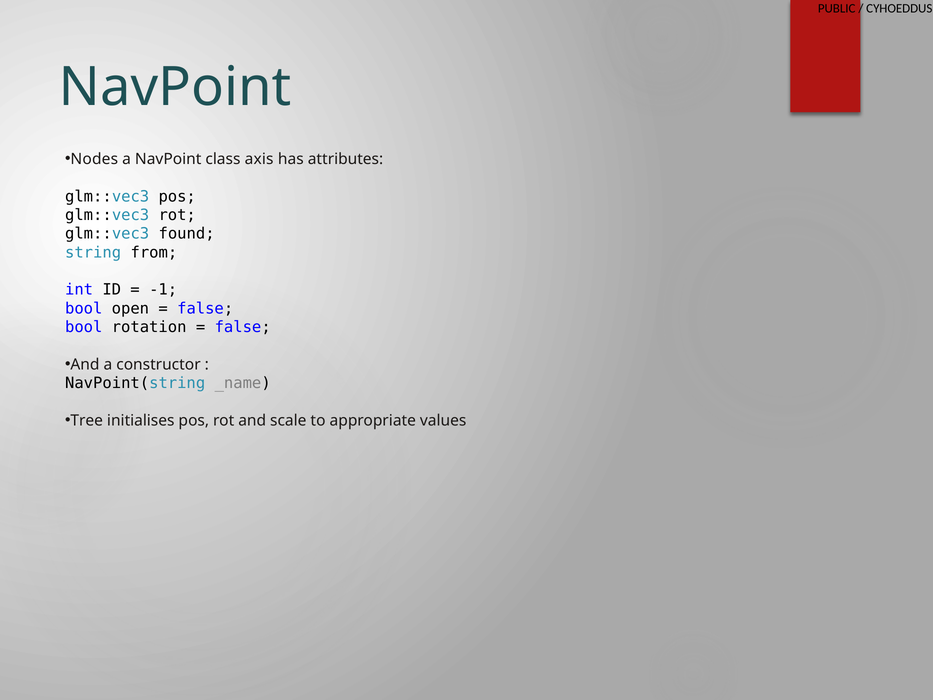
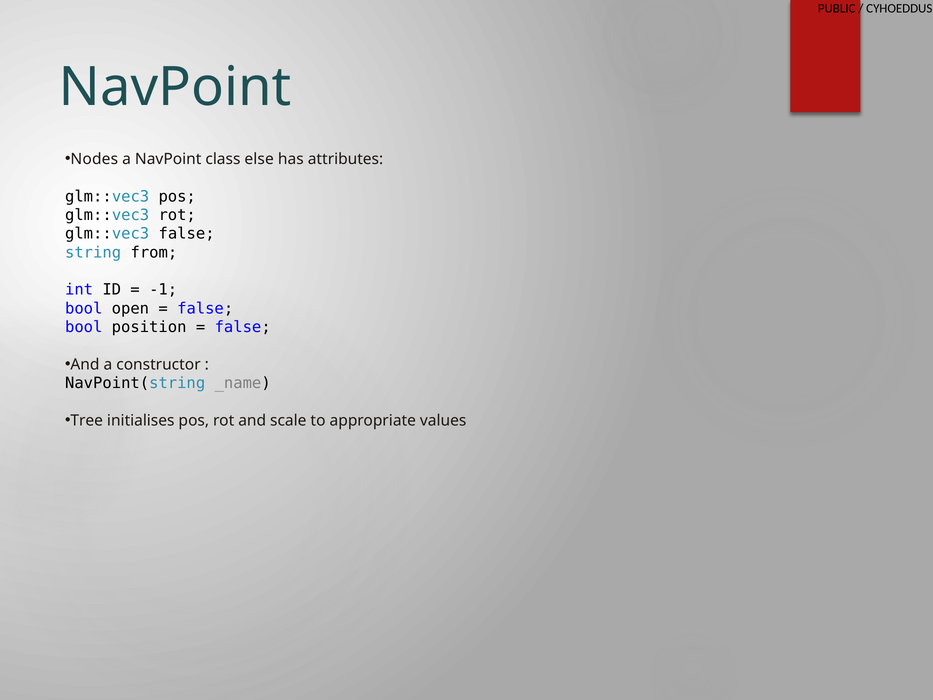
axis: axis -> else
glm::vec3 found: found -> false
rotation: rotation -> position
